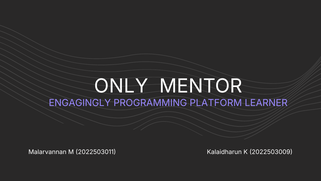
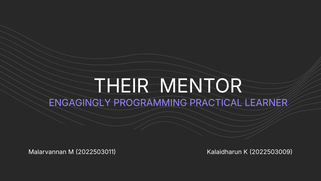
ONLY: ONLY -> THEIR
PLATFORM: PLATFORM -> PRACTICAL
